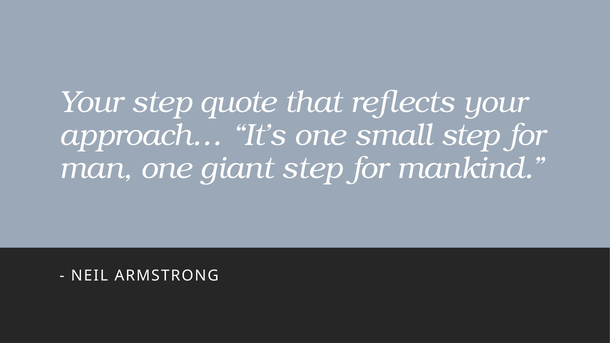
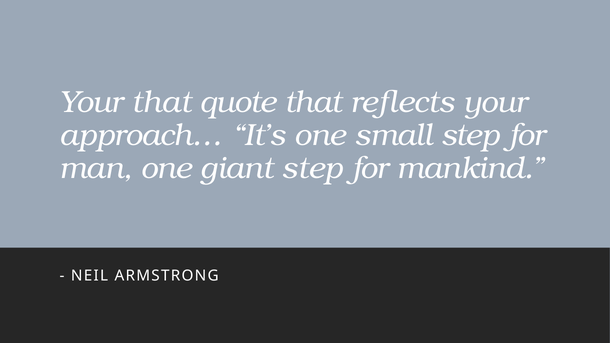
Your step: step -> that
